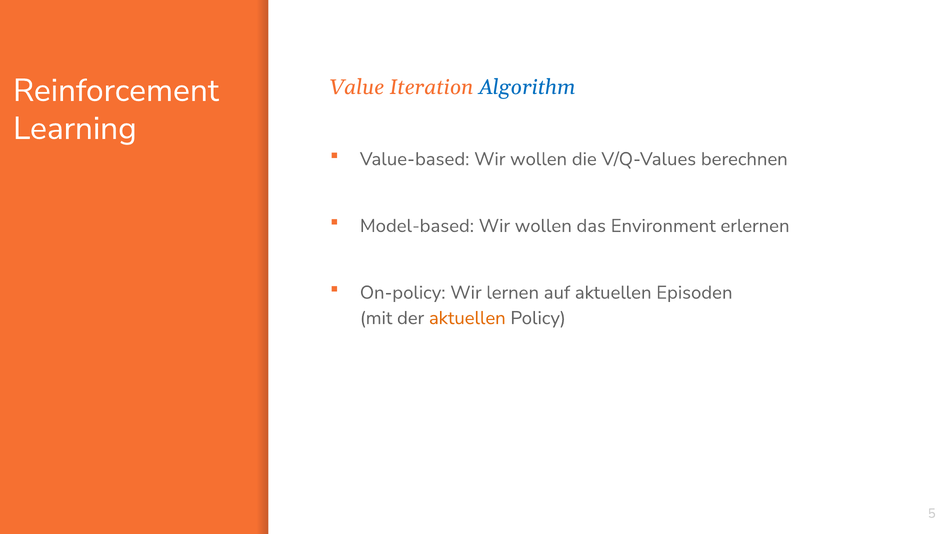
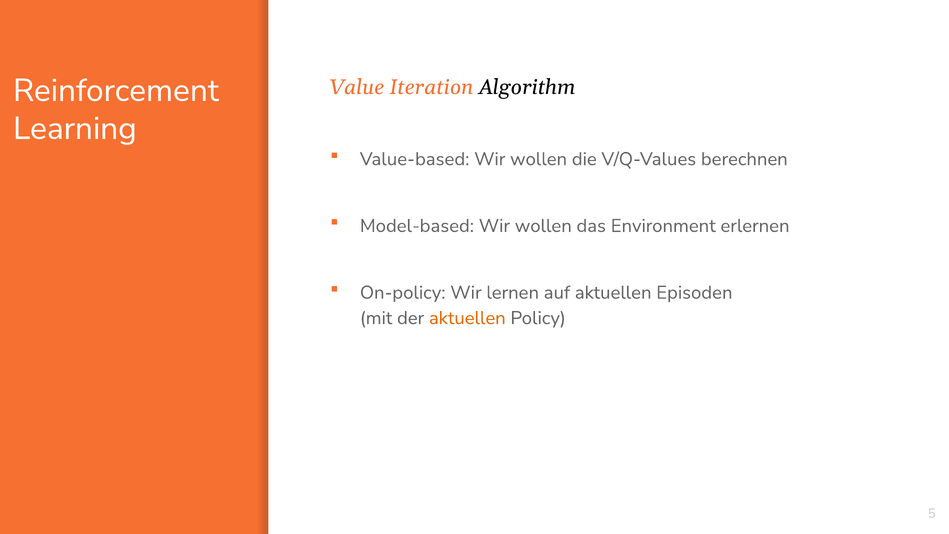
Algorithm colour: blue -> black
